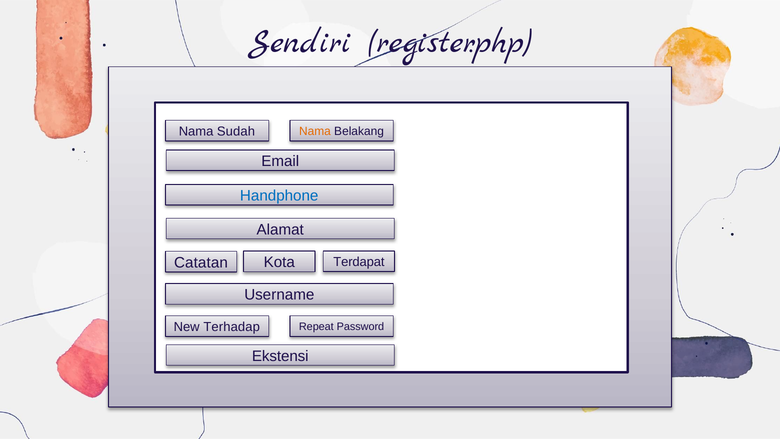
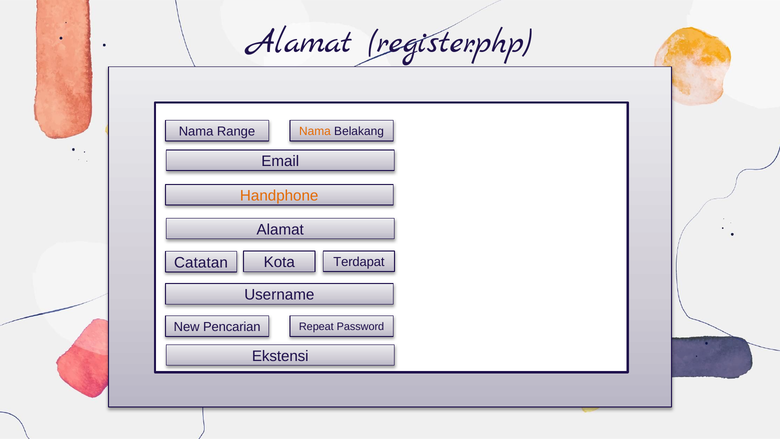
Sendiri at (300, 41): Sendiri -> Alamat
Sudah: Sudah -> Range
Handphone colour: blue -> orange
Terhadap: Terhadap -> Pencarian
